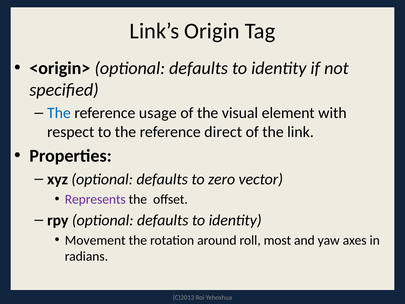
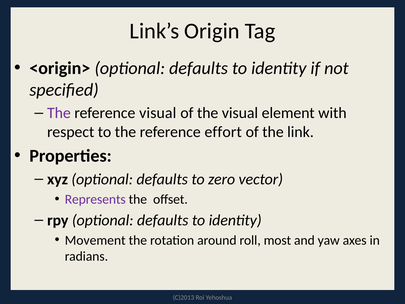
The at (59, 113) colour: blue -> purple
reference usage: usage -> visual
direct: direct -> effort
